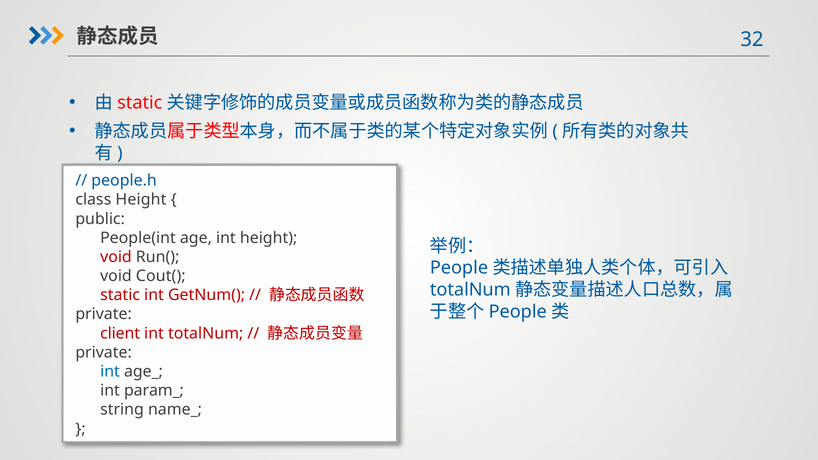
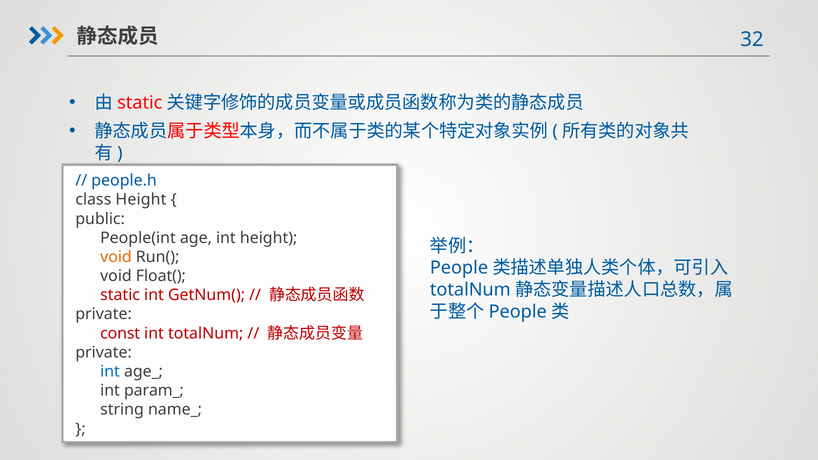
void at (116, 257) colour: red -> orange
Cout(: Cout( -> Float(
client: client -> const
